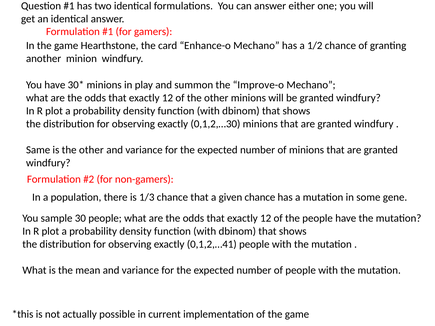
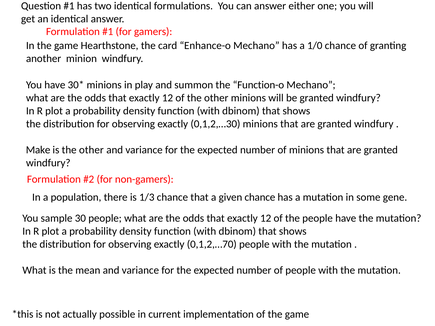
1/2: 1/2 -> 1/0
Improve-o: Improve-o -> Function-o
Same: Same -> Make
0,1,2,…41: 0,1,2,…41 -> 0,1,2,…70
